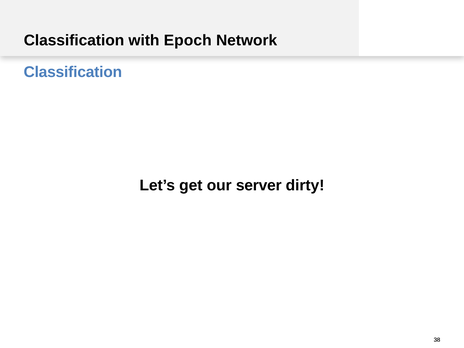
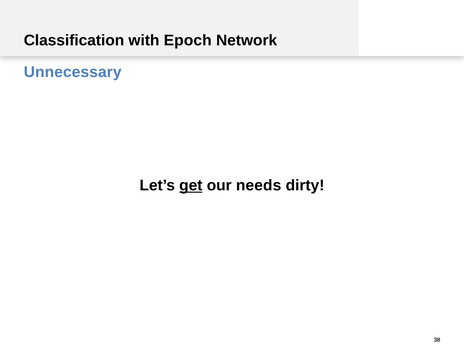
Classification at (73, 72): Classification -> Unnecessary
get underline: none -> present
server: server -> needs
